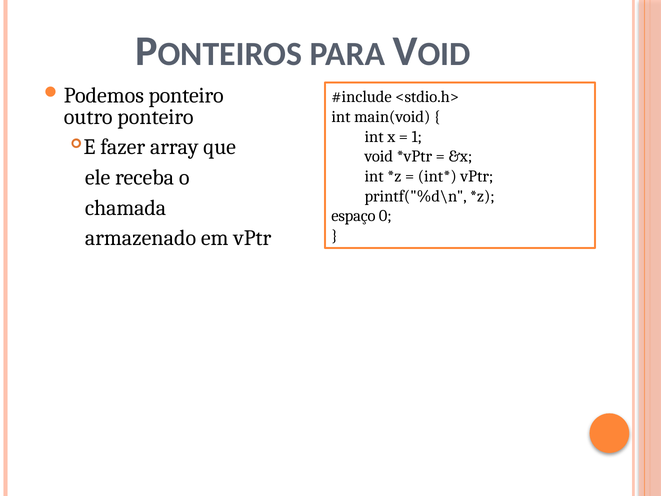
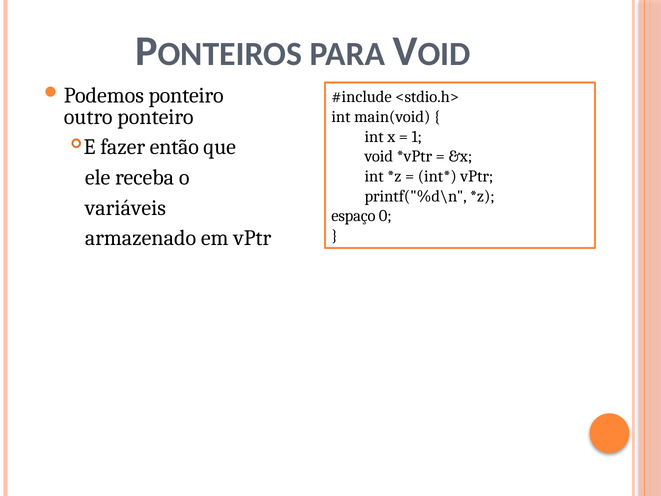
array: array -> então
chamada: chamada -> variáveis
